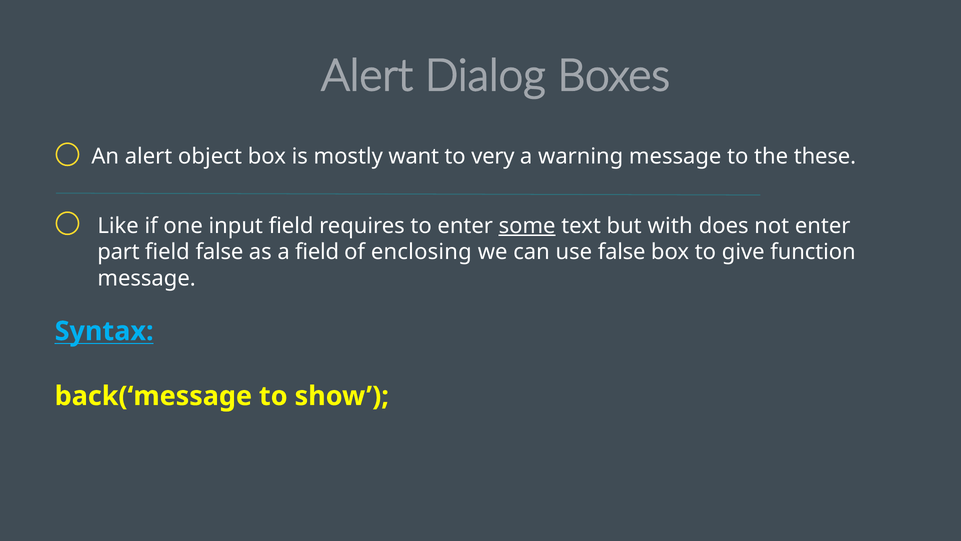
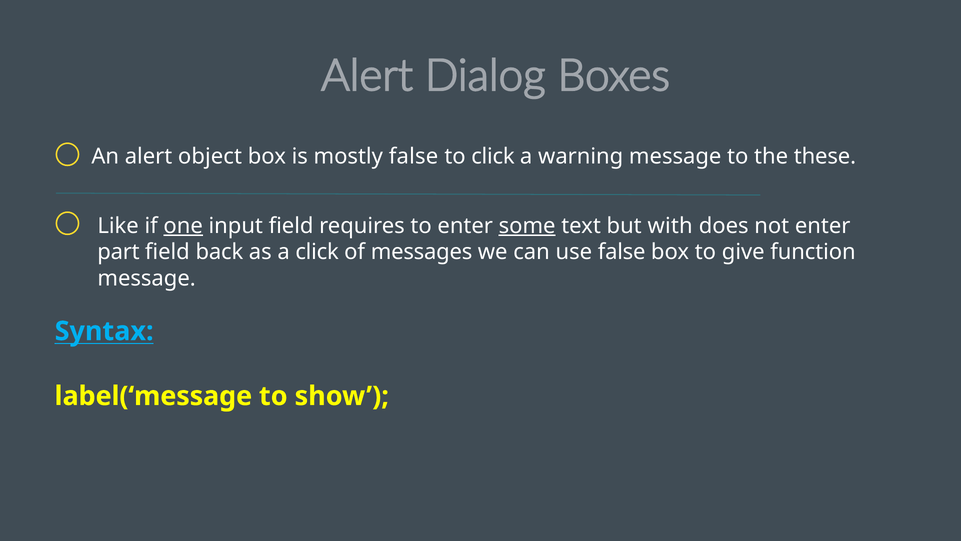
mostly want: want -> false
to very: very -> click
one underline: none -> present
field false: false -> back
a field: field -> click
enclosing: enclosing -> messages
back(‘message: back(‘message -> label(‘message
